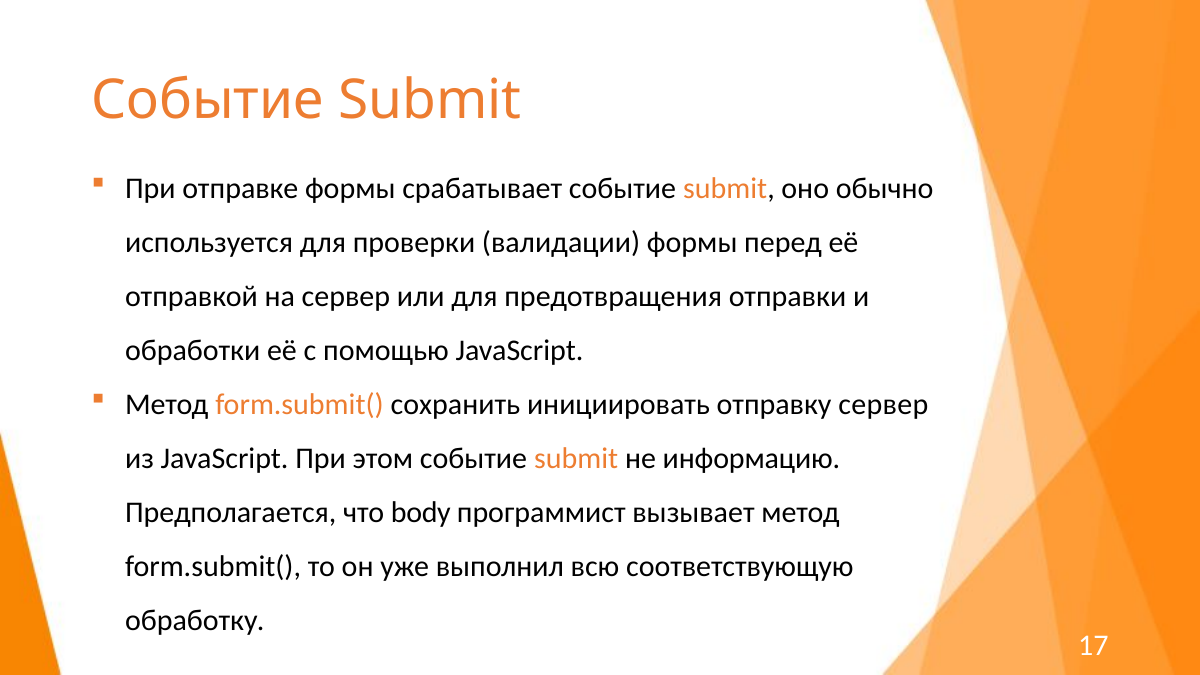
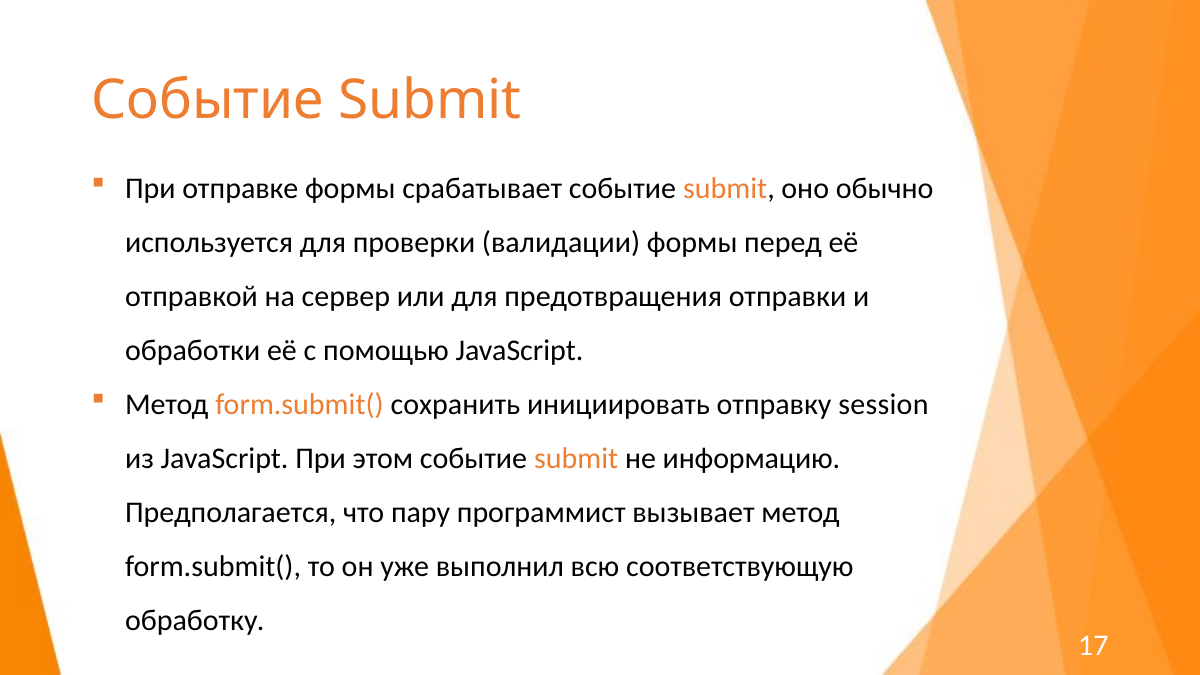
отправку сервер: сервер -> session
body: body -> пару
